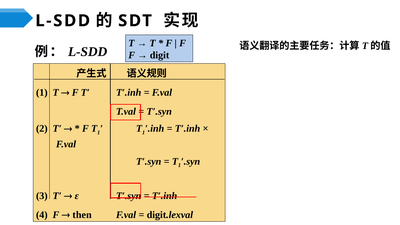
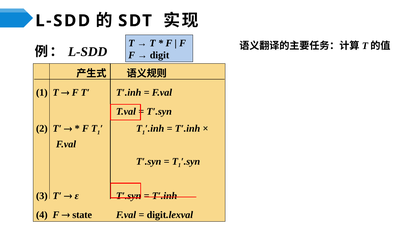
then: then -> state
